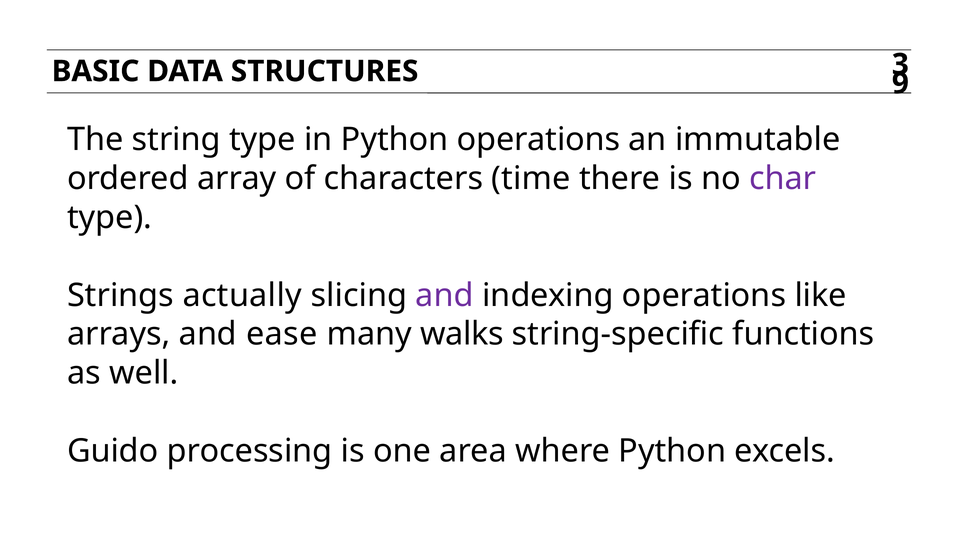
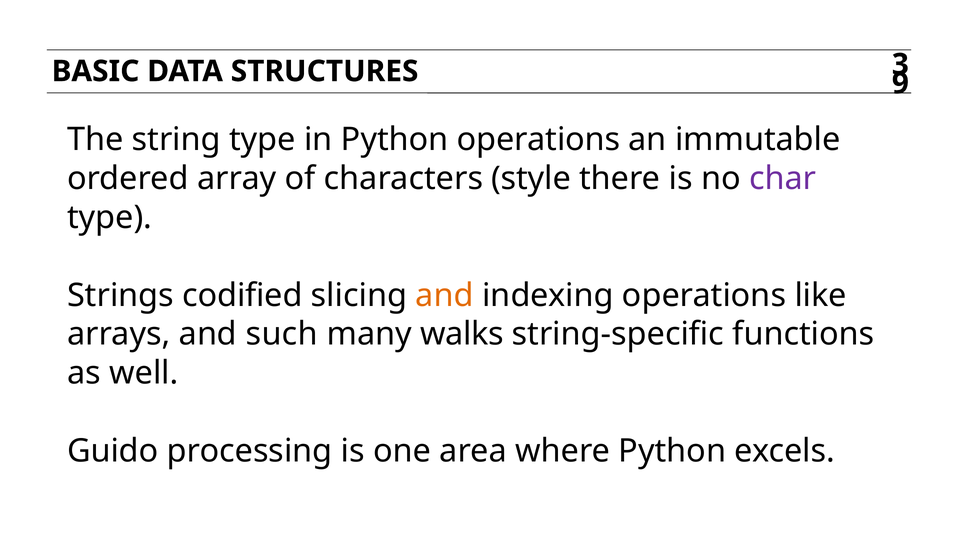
time: time -> style
actually: actually -> codified
and at (445, 295) colour: purple -> orange
ease: ease -> such
